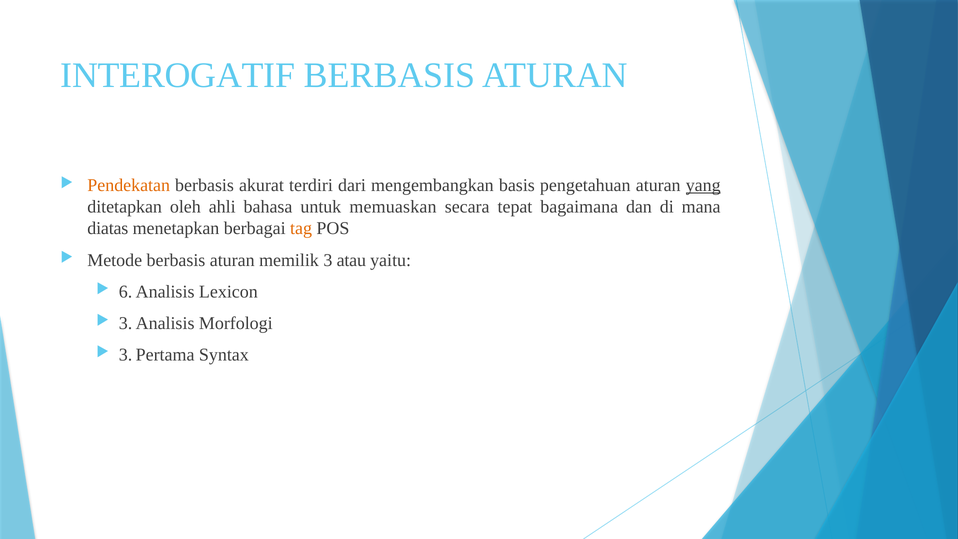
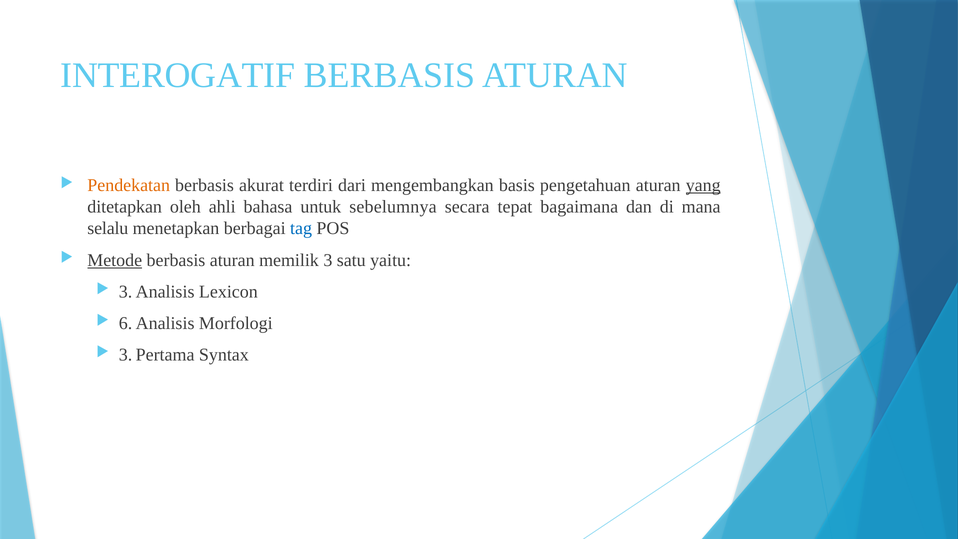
memuaskan: memuaskan -> sebelumnya
diatas: diatas -> selalu
tag colour: orange -> blue
Metode underline: none -> present
atau: atau -> satu
6 at (126, 292): 6 -> 3
3 at (126, 323): 3 -> 6
